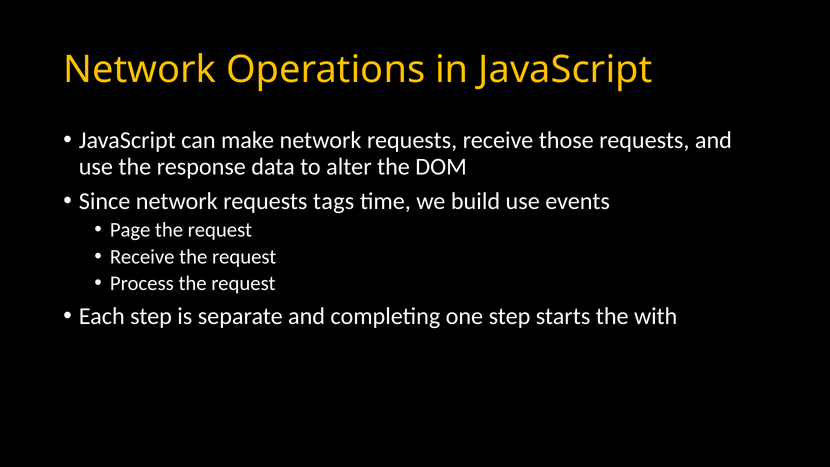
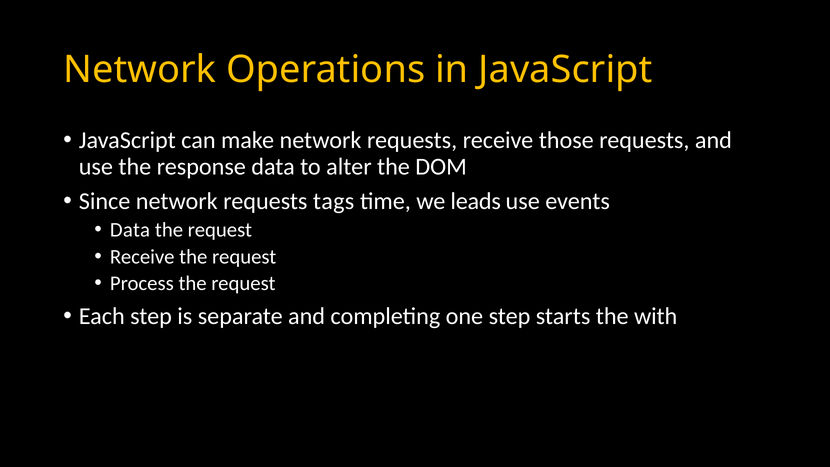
build: build -> leads
Page at (130, 230): Page -> Data
